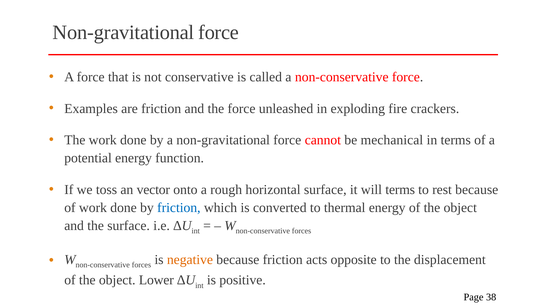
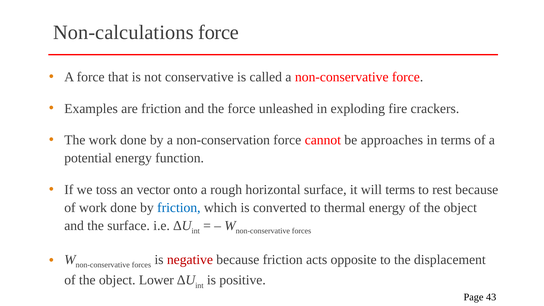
Non-gravitational at (123, 32): Non-gravitational -> Non-calculations
a non-gravitational: non-gravitational -> non-conservation
mechanical: mechanical -> approaches
negative colour: orange -> red
38: 38 -> 43
